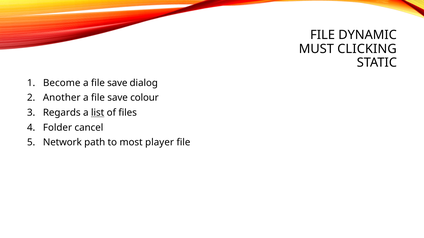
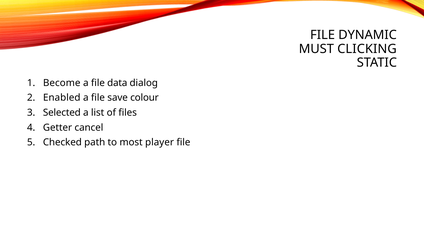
save at (117, 83): save -> data
Another: Another -> Enabled
Regards: Regards -> Selected
list underline: present -> none
Folder: Folder -> Getter
Network: Network -> Checked
